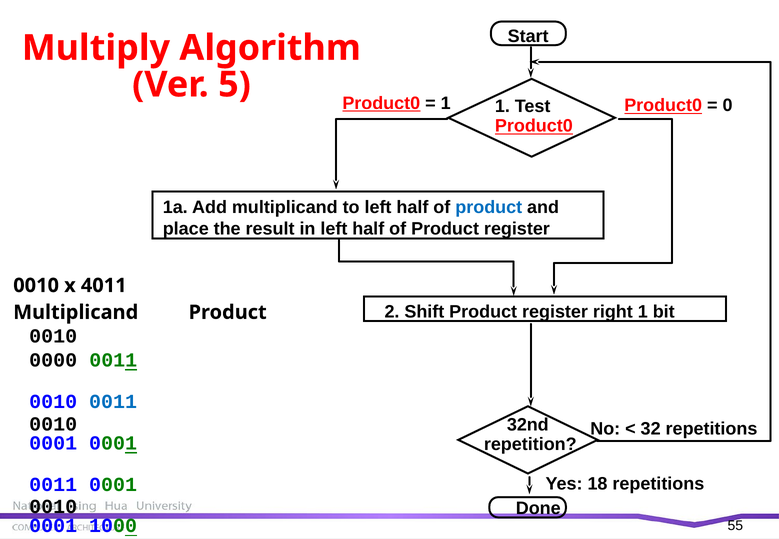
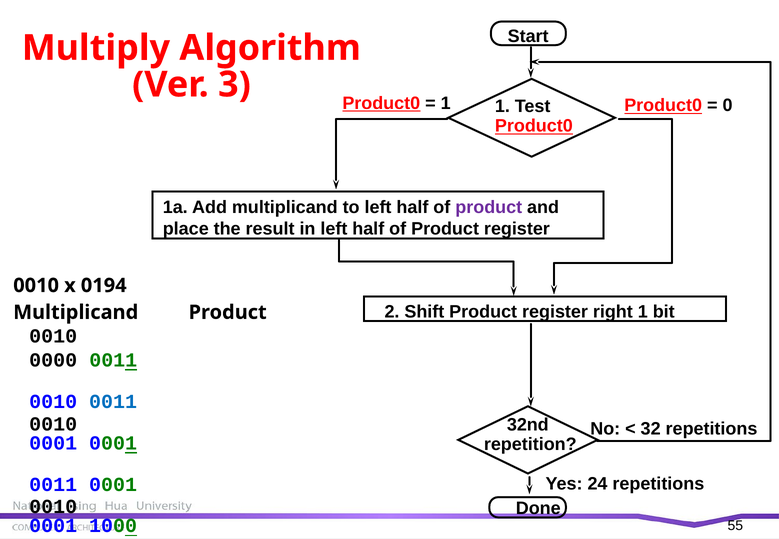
5: 5 -> 3
product at (489, 207) colour: blue -> purple
4011: 4011 -> 0194
18: 18 -> 24
